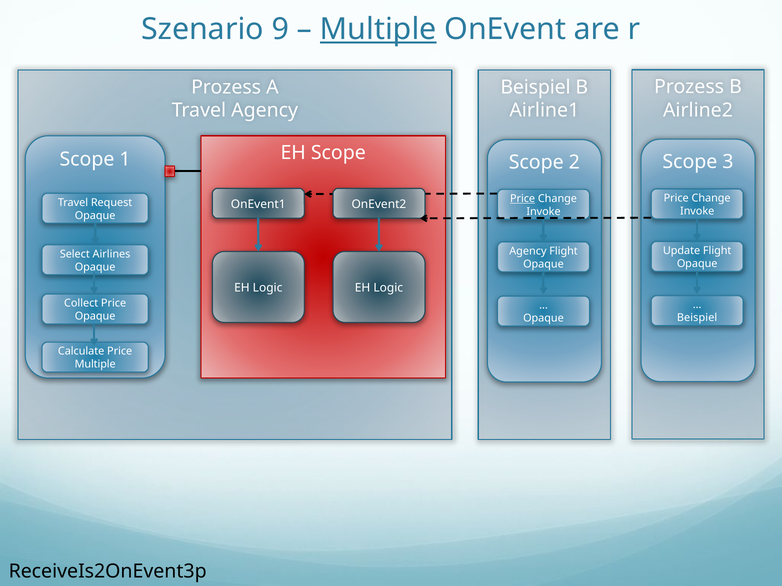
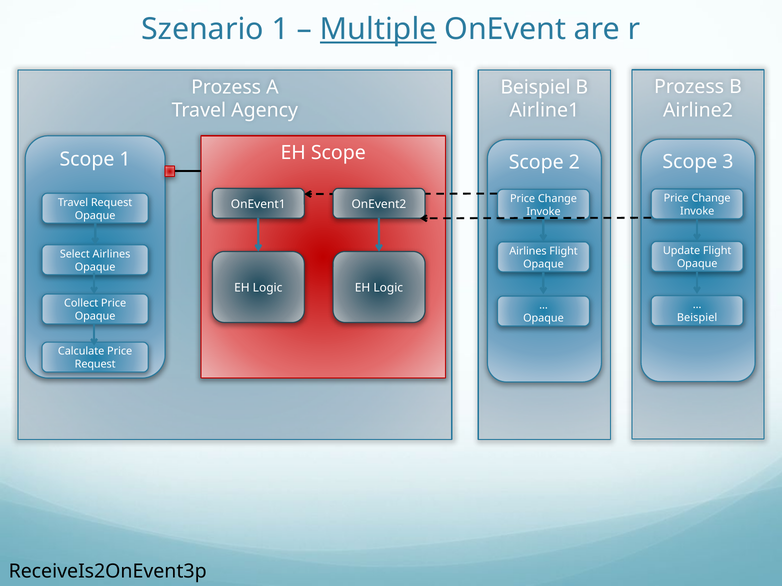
Szenario 9: 9 -> 1
Price at (523, 199) underline: present -> none
Agency at (528, 251): Agency -> Airlines
Multiple at (95, 365): Multiple -> Request
